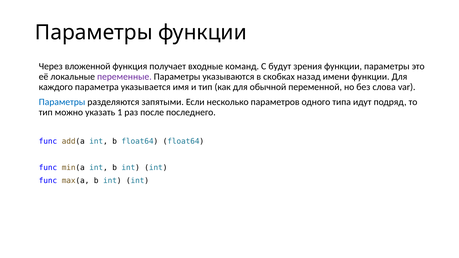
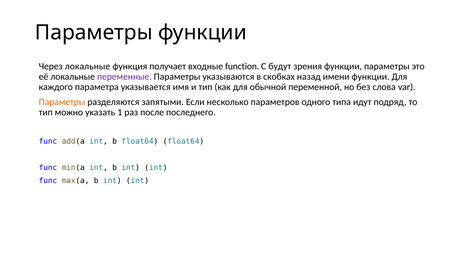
Через вложенной: вложенной -> локальные
команд: команд -> function
Параметры at (62, 102) colour: blue -> orange
